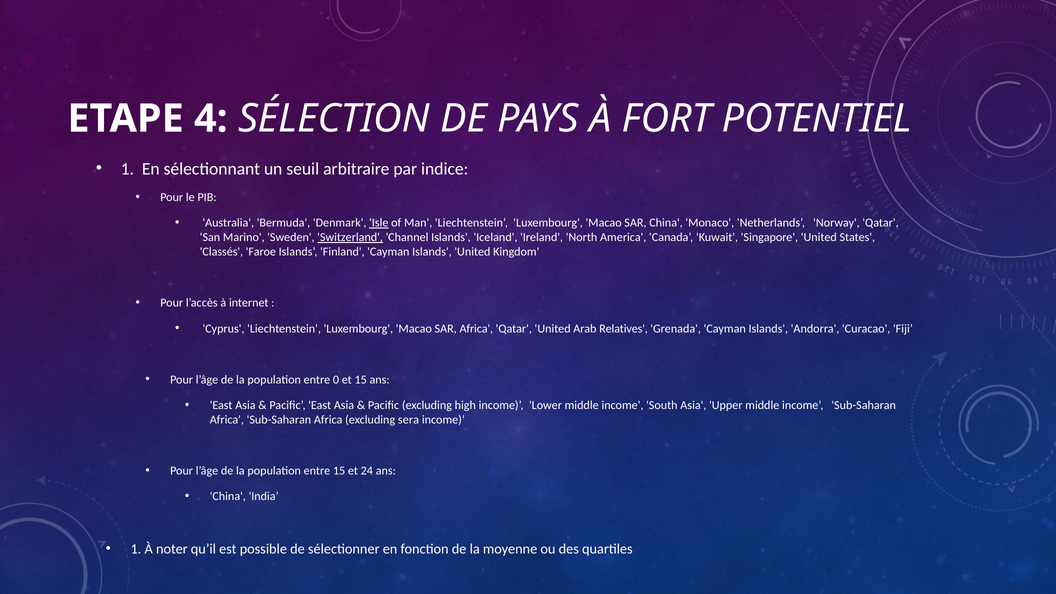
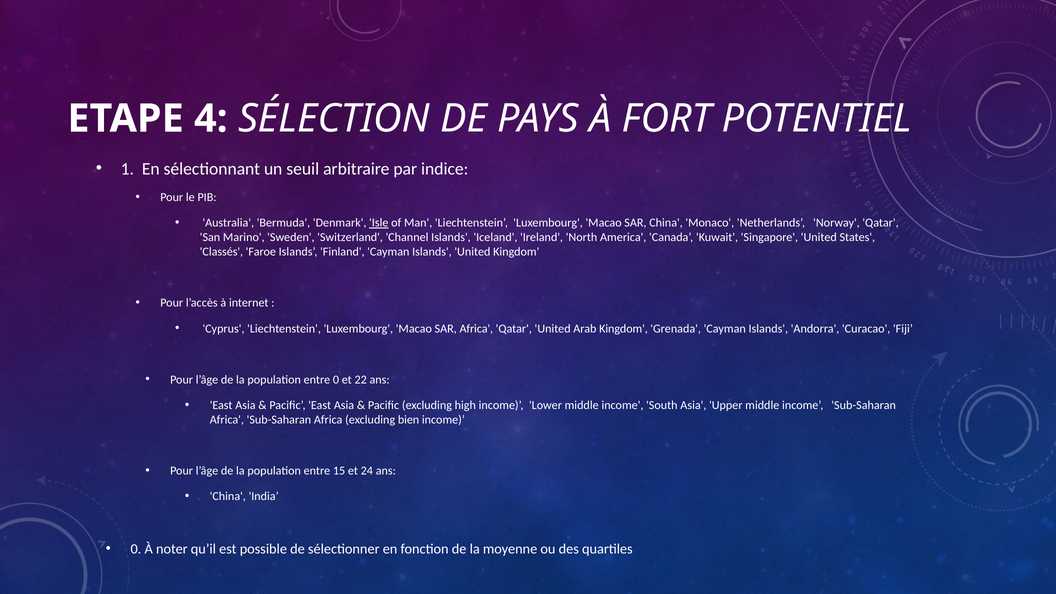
Switzerland underline: present -> none
Arab Relatives: Relatives -> Kingdom
et 15: 15 -> 22
sera: sera -> bien
1 at (136, 549): 1 -> 0
